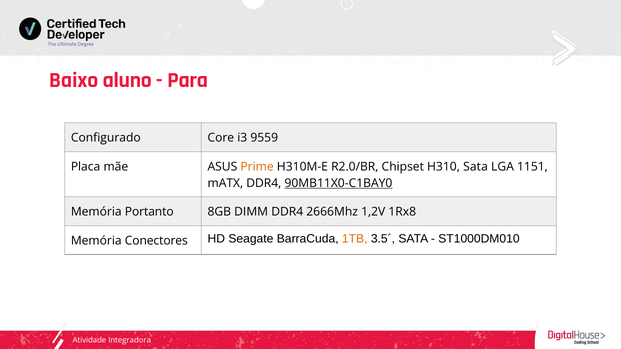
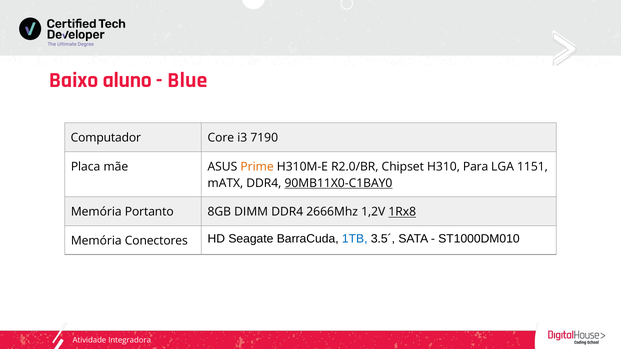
Para: Para -> Blue
Configurado: Configurado -> Computador
9559: 9559 -> 7190
H310 Sata: Sata -> Para
1Rx8 underline: none -> present
1TB colour: orange -> blue
